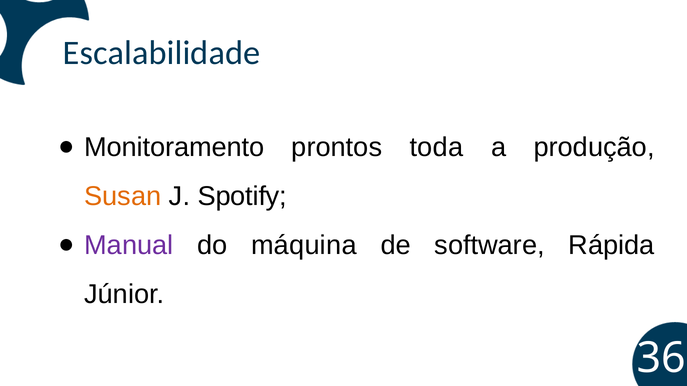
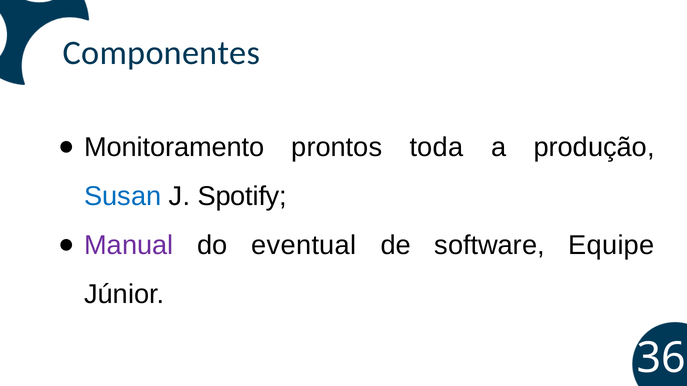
Escalabilidade: Escalabilidade -> Componentes
Susan colour: orange -> blue
máquina: máquina -> eventual
Rápida: Rápida -> Equipe
